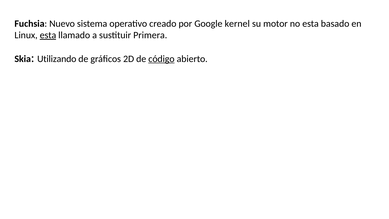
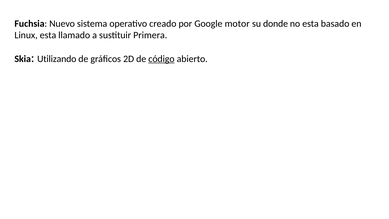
kernel: kernel -> motor
motor: motor -> donde
esta at (48, 35) underline: present -> none
